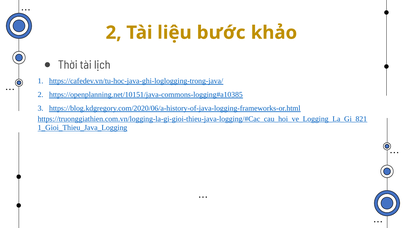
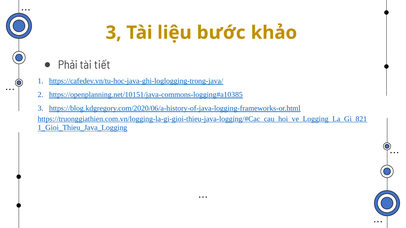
2 at (114, 33): 2 -> 3
Thời: Thời -> Phải
lịch: lịch -> tiết
